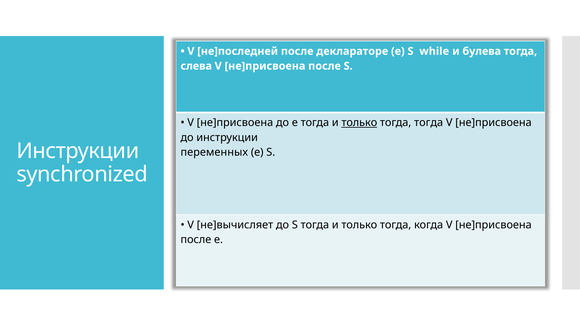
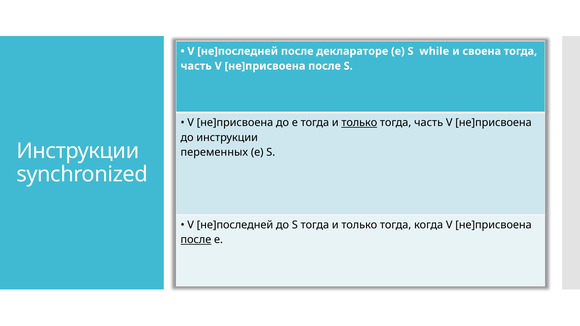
булева: булева -> своена
слева at (196, 66): слева -> часть
тогда at (429, 123): тогда -> часть
не]вычисляет at (235, 225): не]вычисляет -> не]последней
после at (196, 240) underline: none -> present
